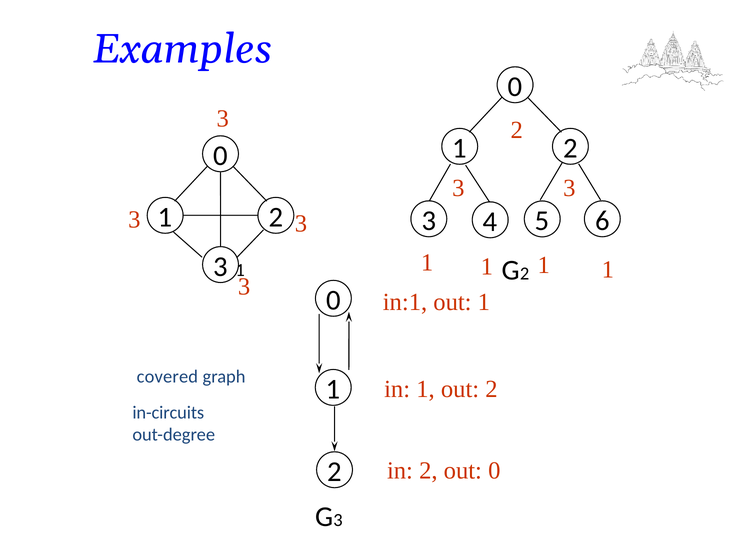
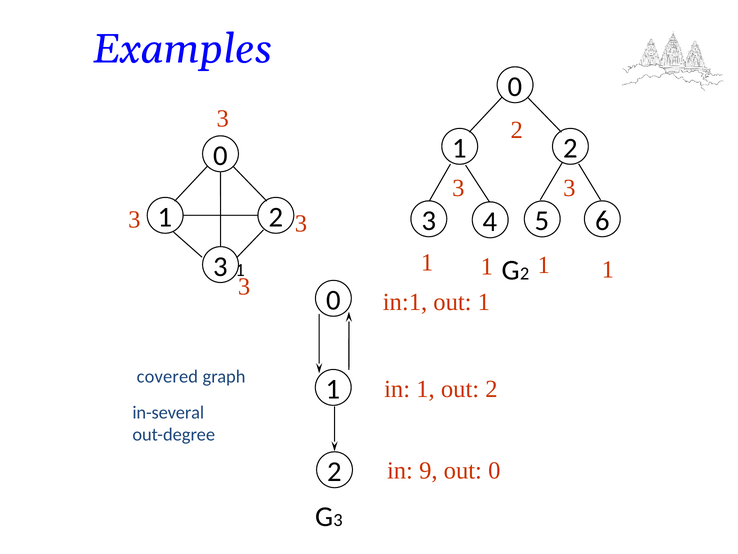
in-circuits: in-circuits -> in-several
in 2: 2 -> 9
